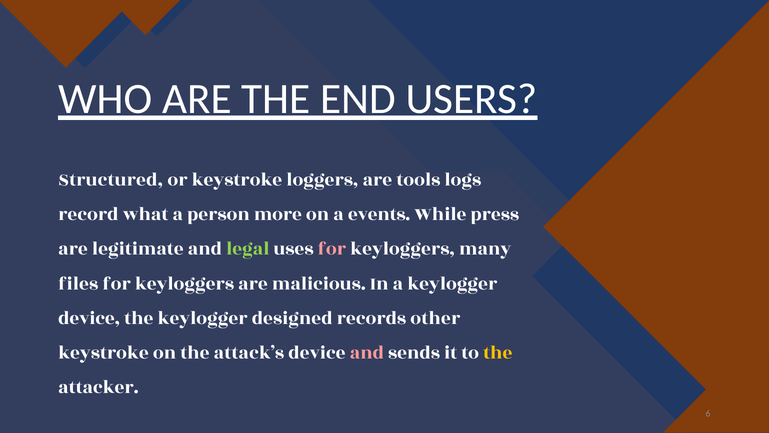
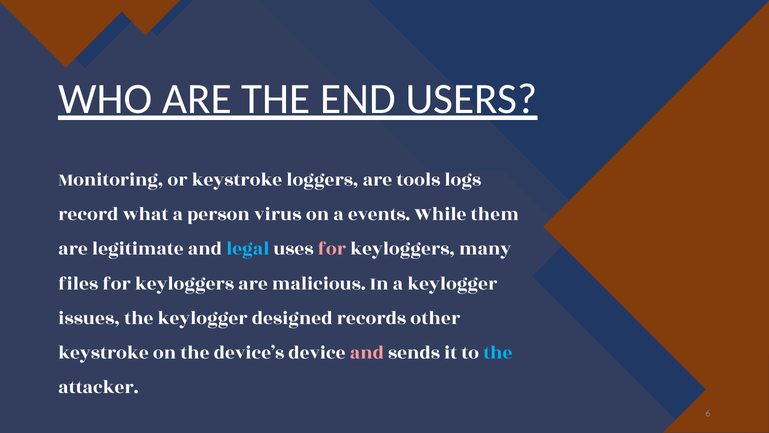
Structured: Structured -> Monitoring
more: more -> virus
press: press -> them
legal colour: light green -> light blue
device at (89, 317): device -> issues
attack’s: attack’s -> device’s
the at (498, 352) colour: yellow -> light blue
